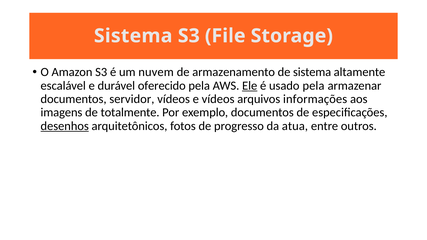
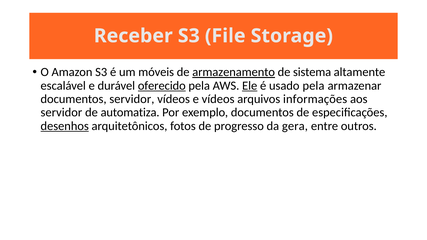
Sistema at (133, 36): Sistema -> Receber
nuvem: nuvem -> móveis
armazenamento underline: none -> present
oferecido underline: none -> present
imagens at (61, 113): imagens -> servidor
totalmente: totalmente -> automatiza
atua: atua -> gera
